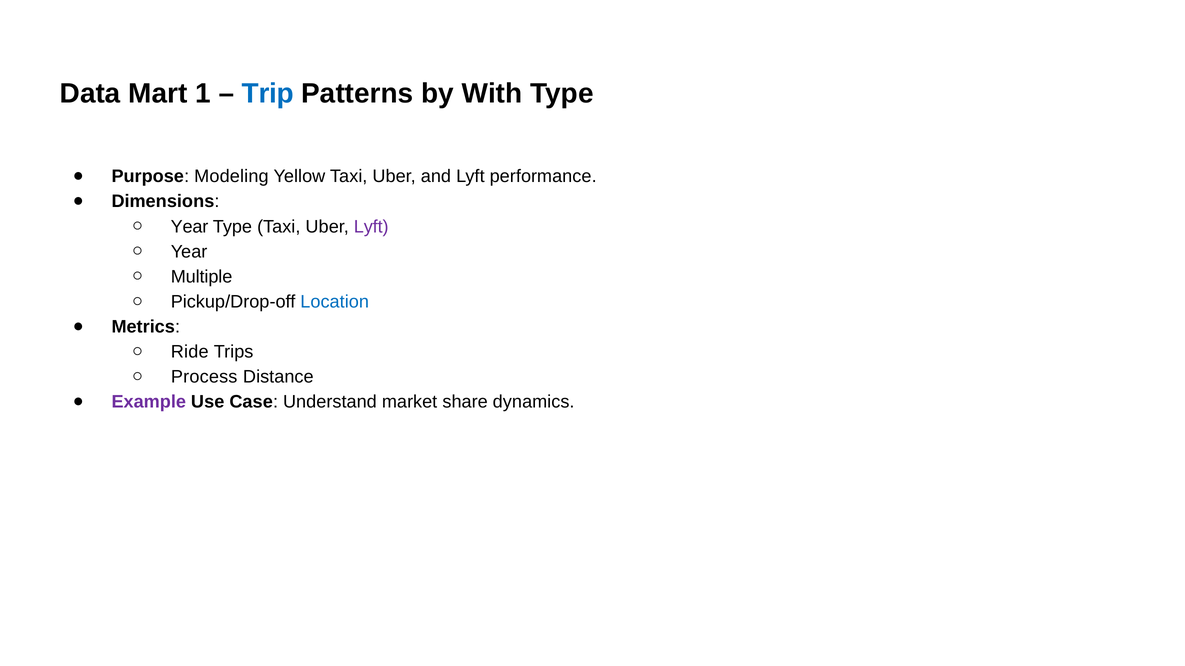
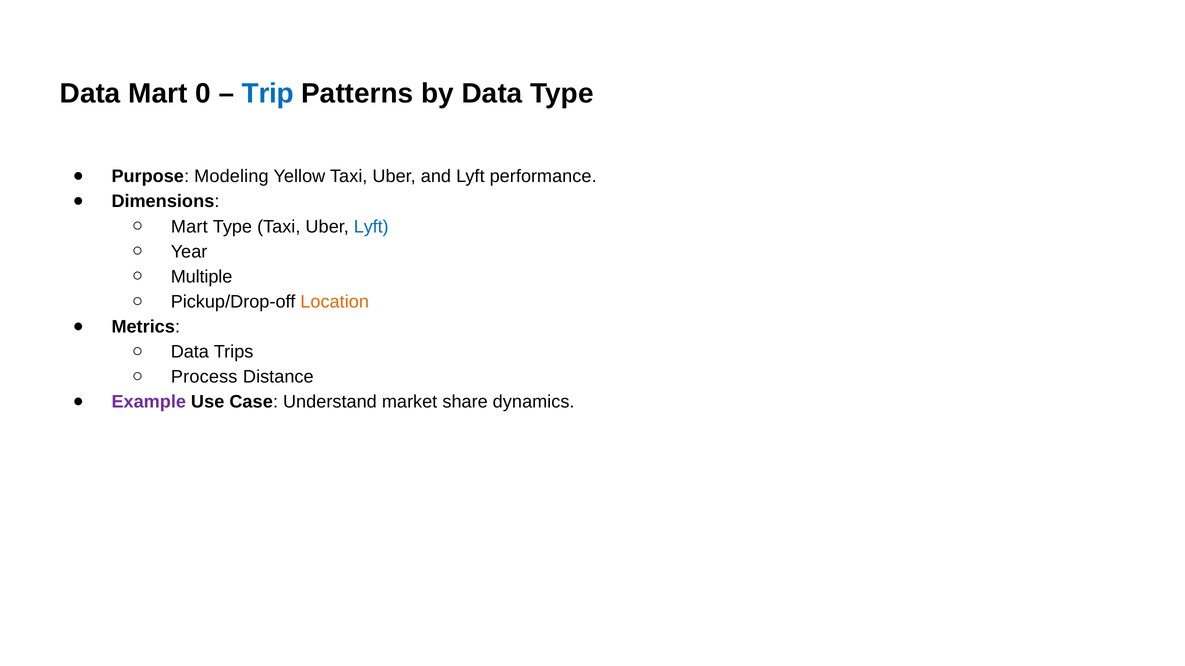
1: 1 -> 0
by With: With -> Data
Year at (189, 227): Year -> Mart
Lyft at (371, 227) colour: purple -> blue
Location colour: blue -> orange
Ride at (190, 352): Ride -> Data
